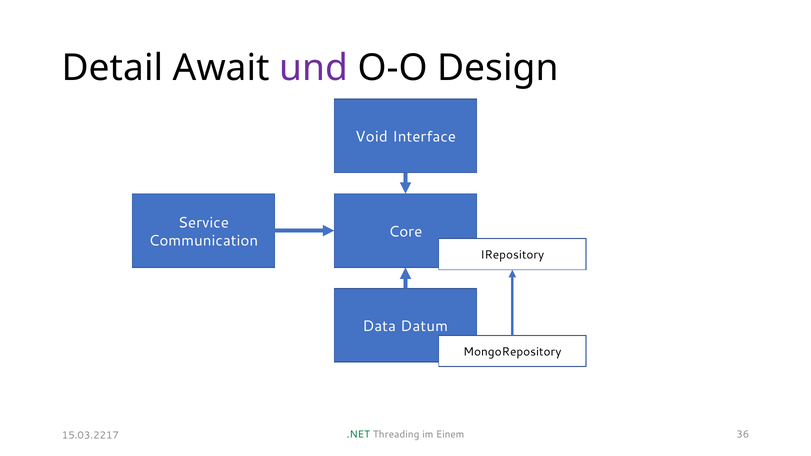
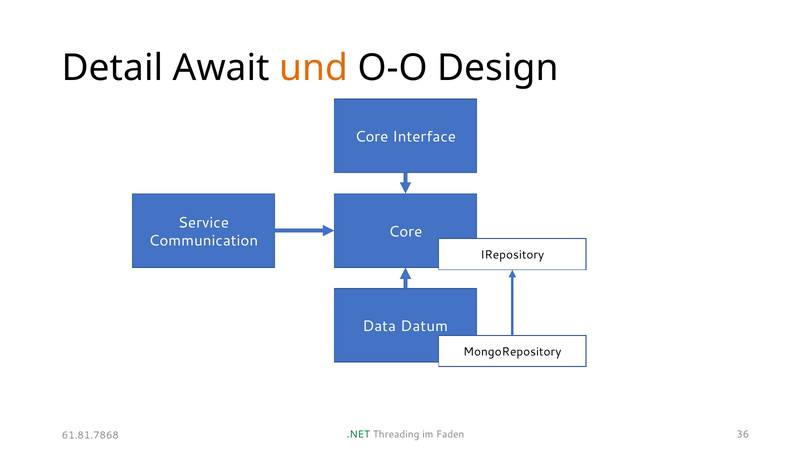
und colour: purple -> orange
Void at (371, 137): Void -> Core
Einem: Einem -> Faden
15.03.2217: 15.03.2217 -> 61.81.7868
